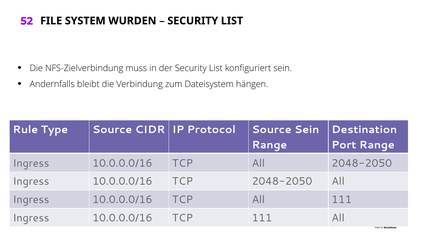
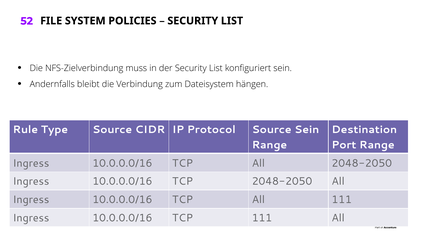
WURDEN: WURDEN -> POLICIES
